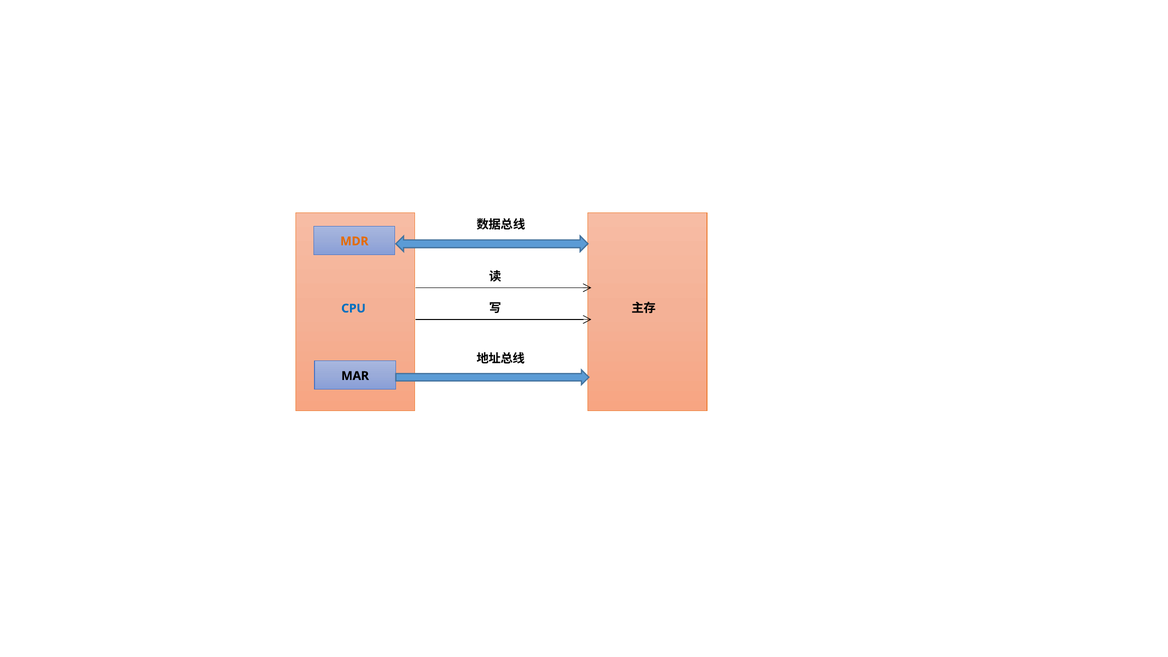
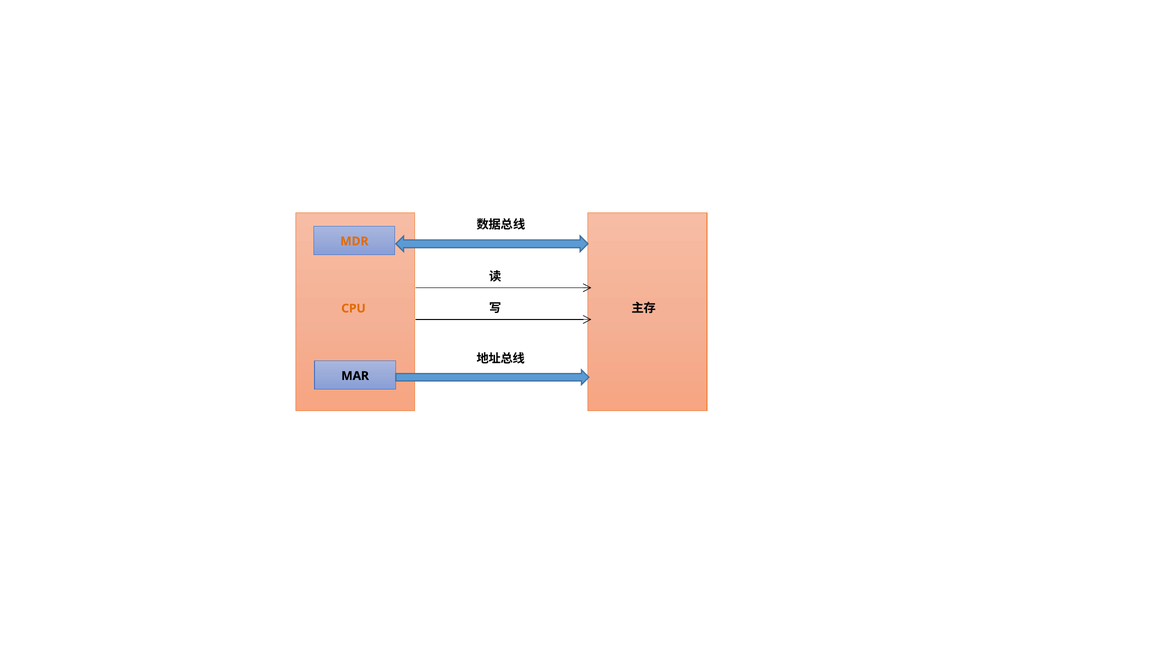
CPU colour: blue -> orange
